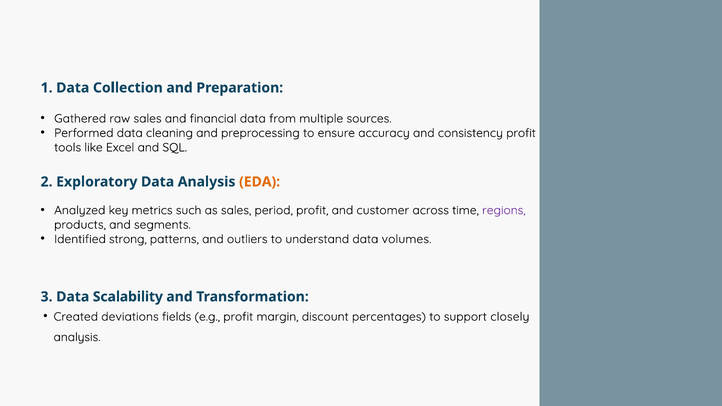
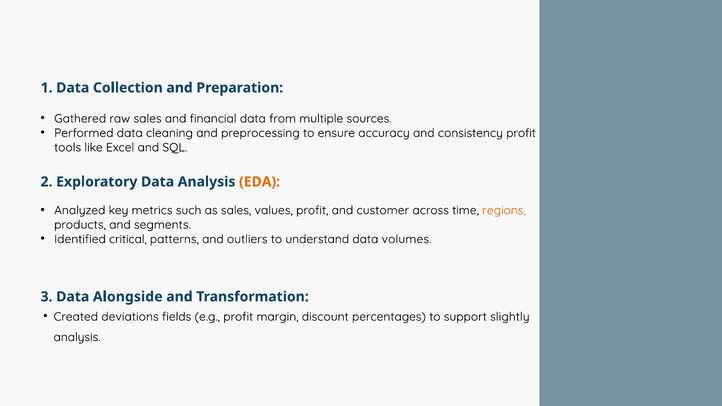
period: period -> values
regions colour: purple -> orange
strong: strong -> critical
Scalability: Scalability -> Alongside
closely: closely -> slightly
